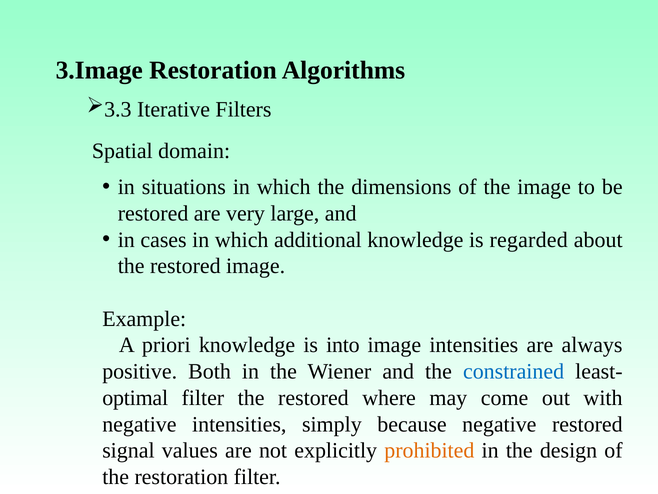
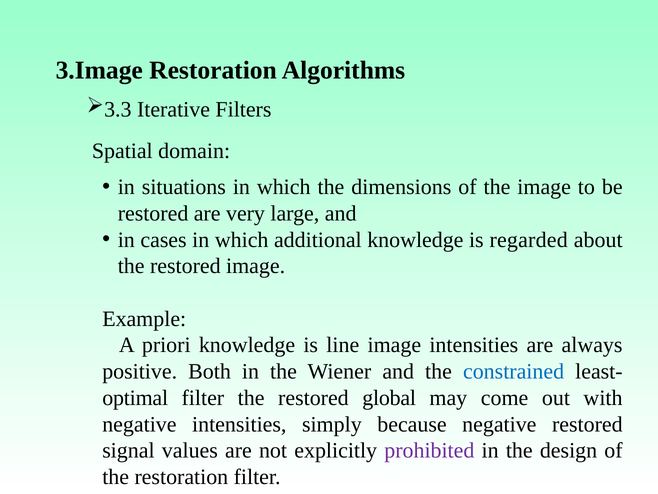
into: into -> line
where: where -> global
prohibited colour: orange -> purple
